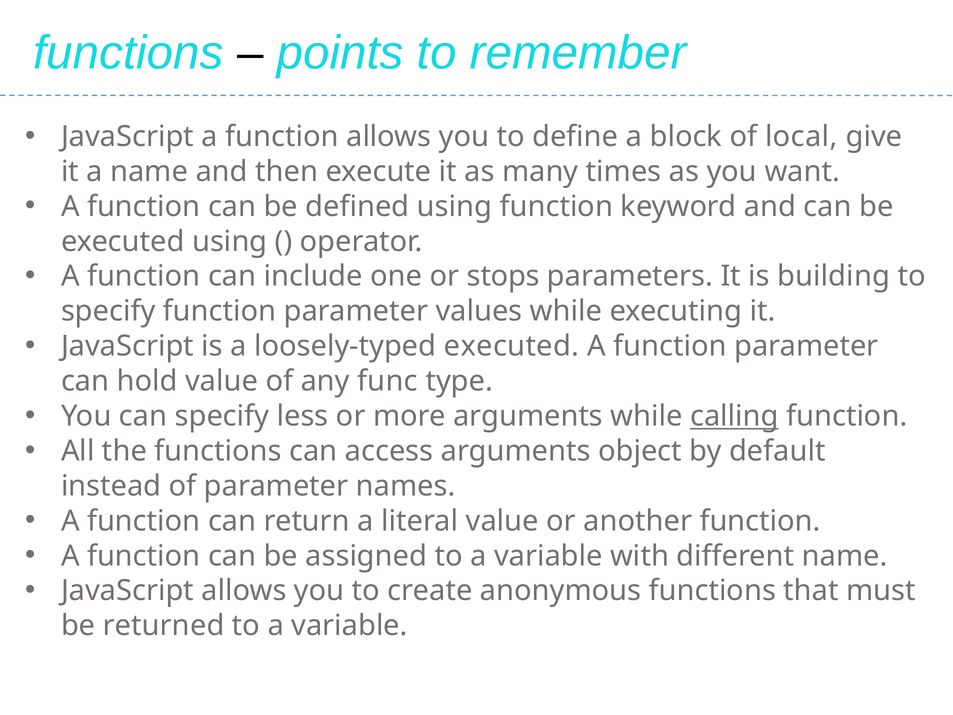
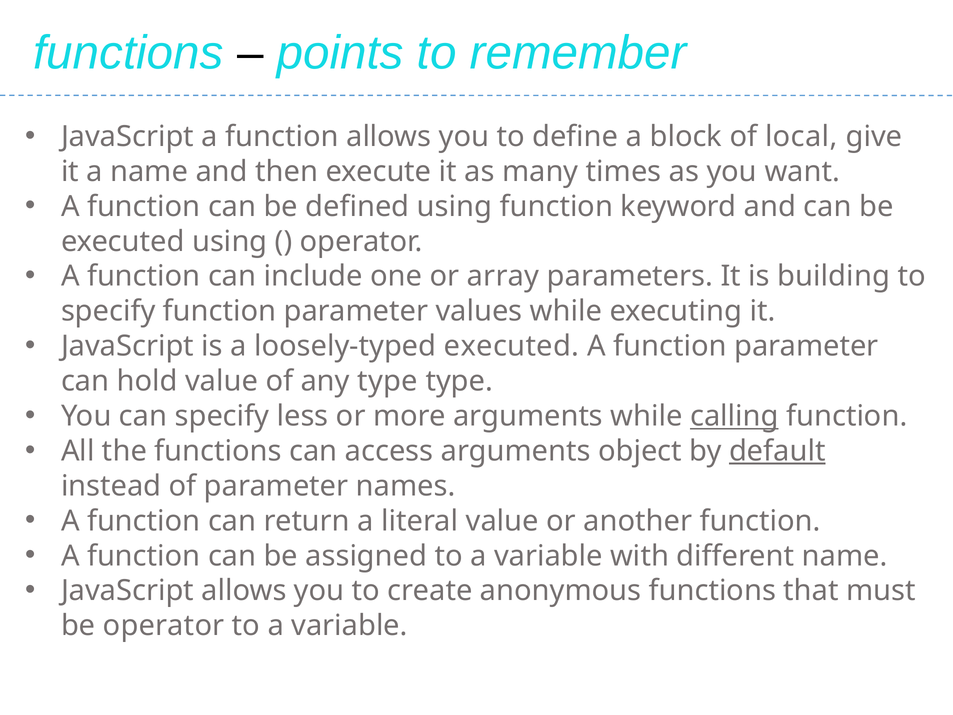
stops: stops -> array
any func: func -> type
default underline: none -> present
be returned: returned -> operator
